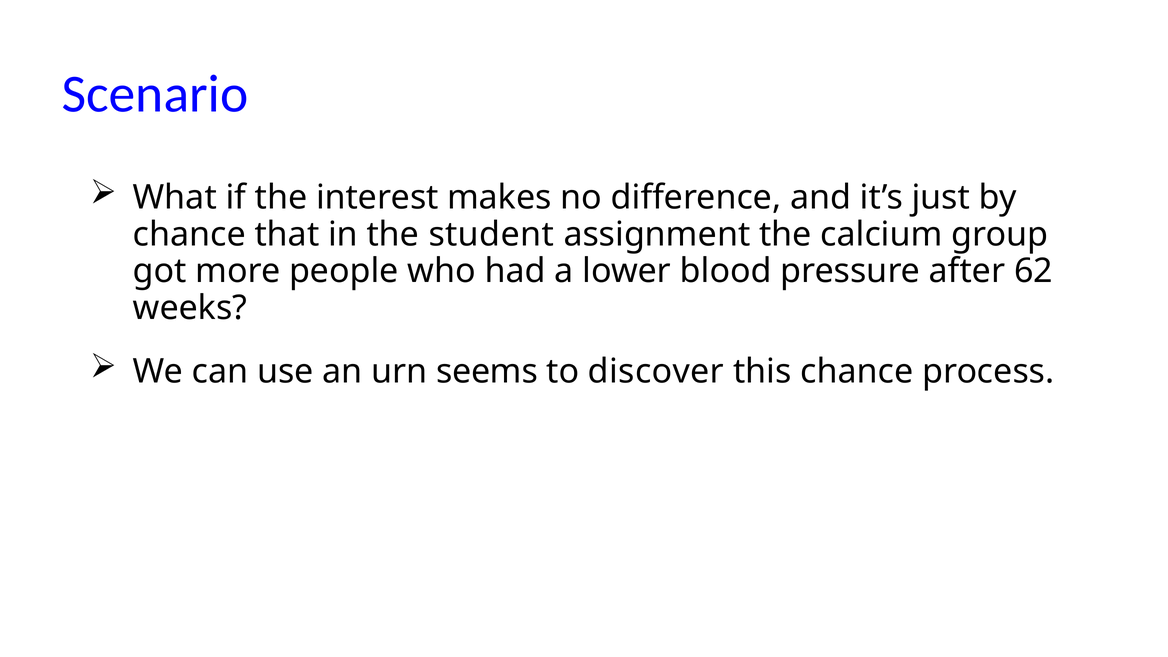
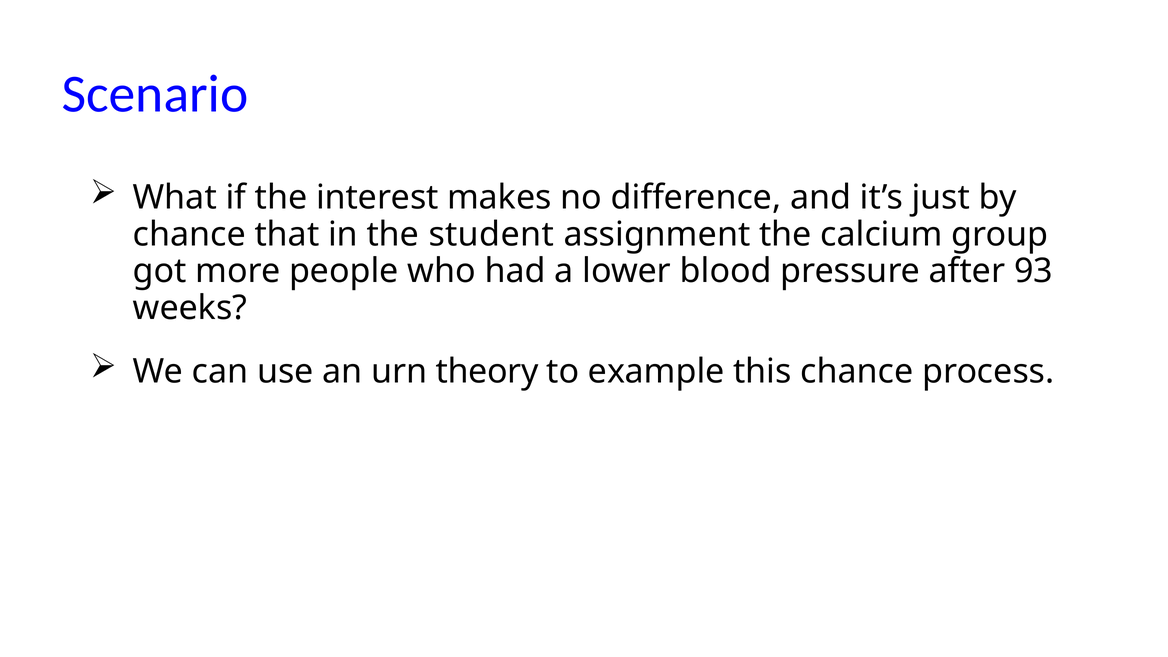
62: 62 -> 93
seems: seems -> theory
discover: discover -> example
